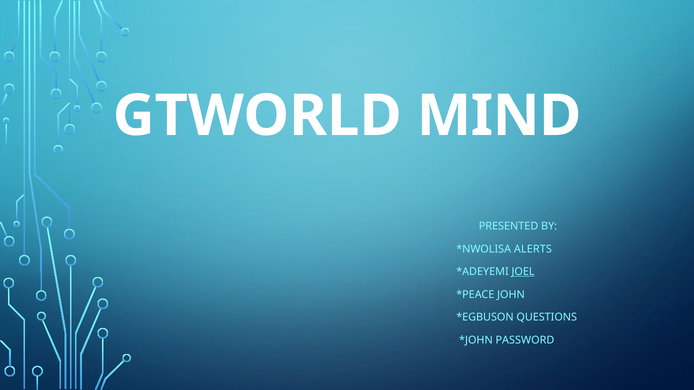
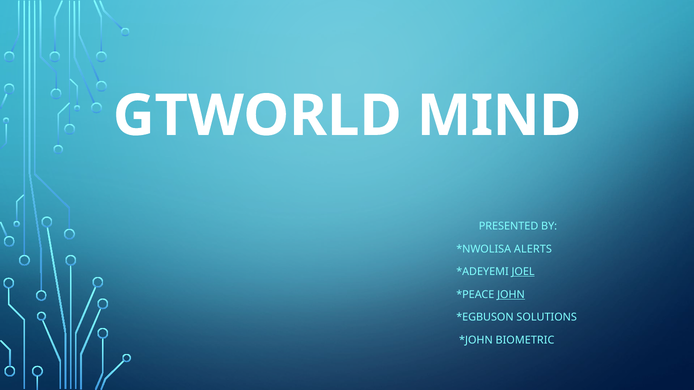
JOHN underline: none -> present
QUESTIONS: QUESTIONS -> SOLUTIONS
PASSWORD: PASSWORD -> BIOMETRIC
